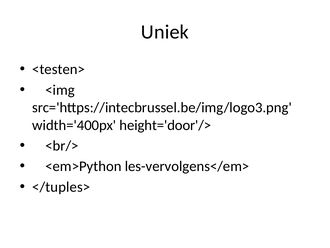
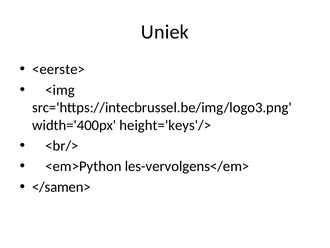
<testen>: <testen> -> <eerste>
height='door'/>: height='door'/> -> height='keys'/>
</tuples>: </tuples> -> </samen>
